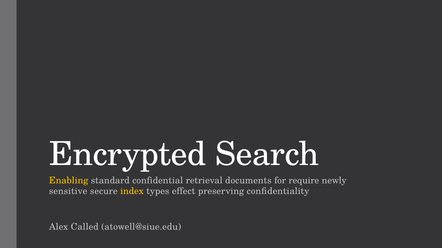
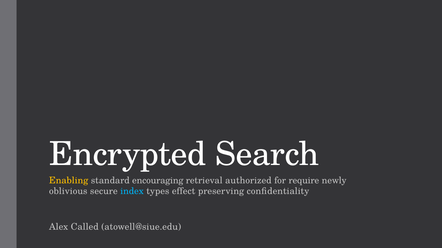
confidential: confidential -> encouraging
documents: documents -> authorized
sensitive: sensitive -> oblivious
index colour: yellow -> light blue
